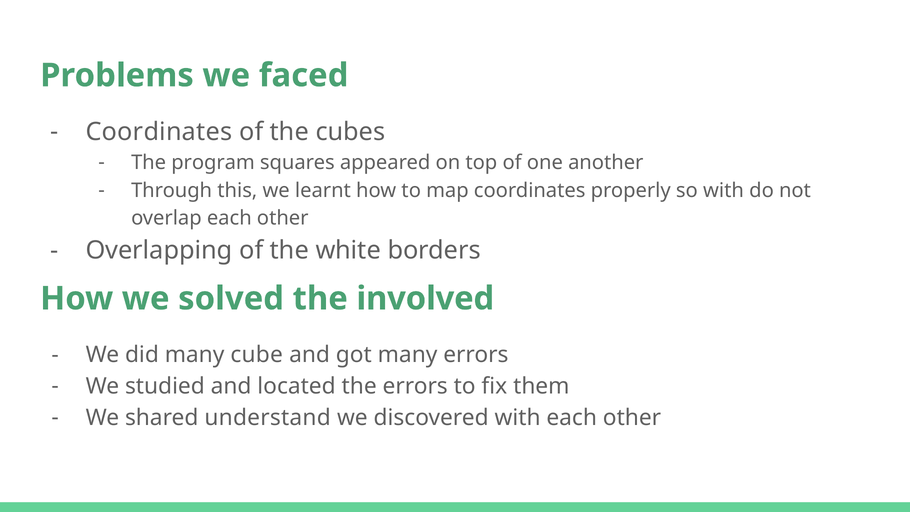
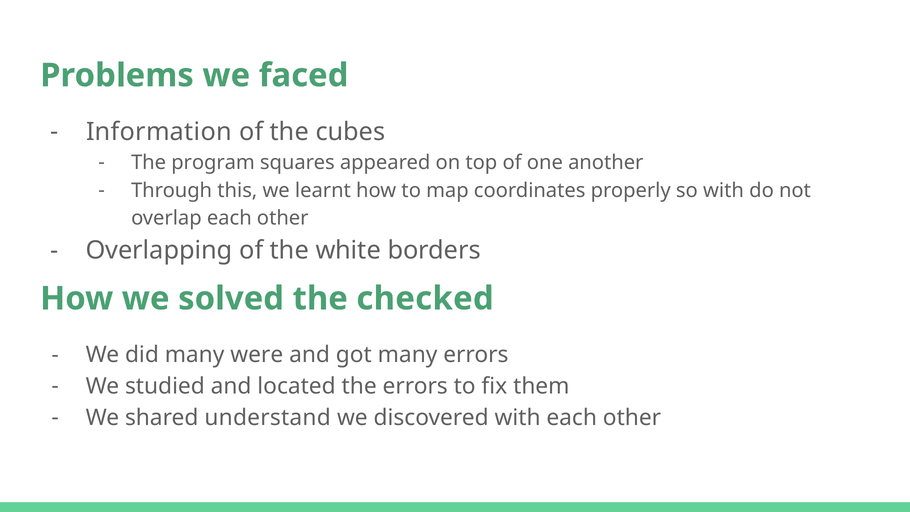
Coordinates at (159, 132): Coordinates -> Information
involved: involved -> checked
cube: cube -> were
